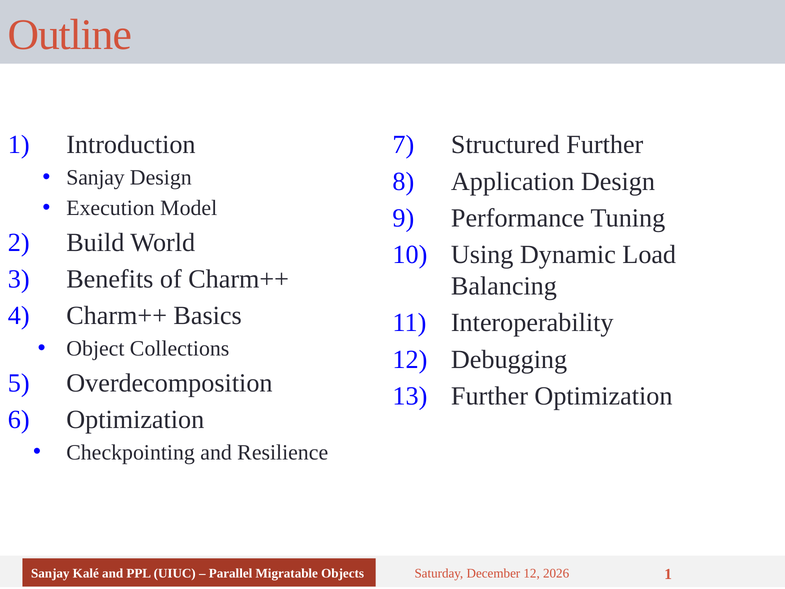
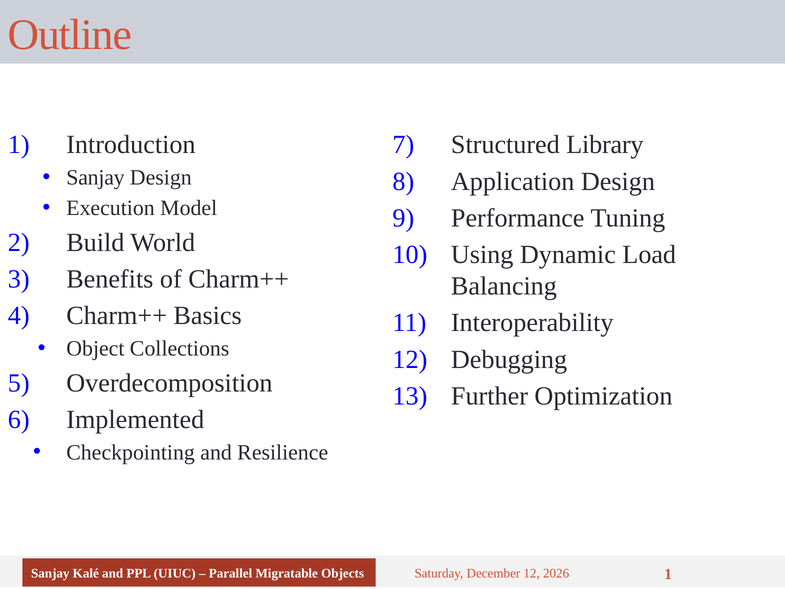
Structured Further: Further -> Library
Optimization at (135, 419): Optimization -> Implemented
